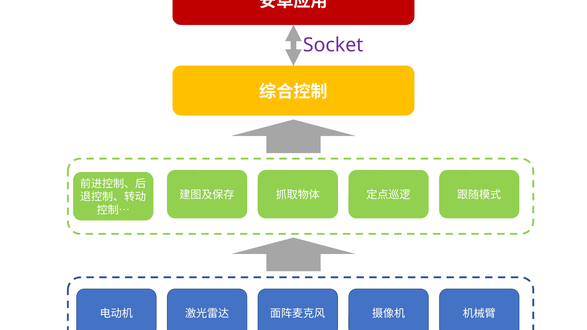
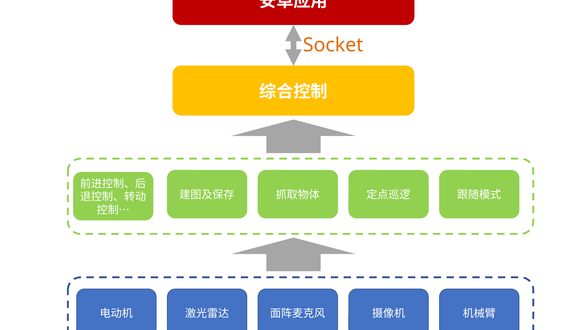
Socket colour: purple -> orange
